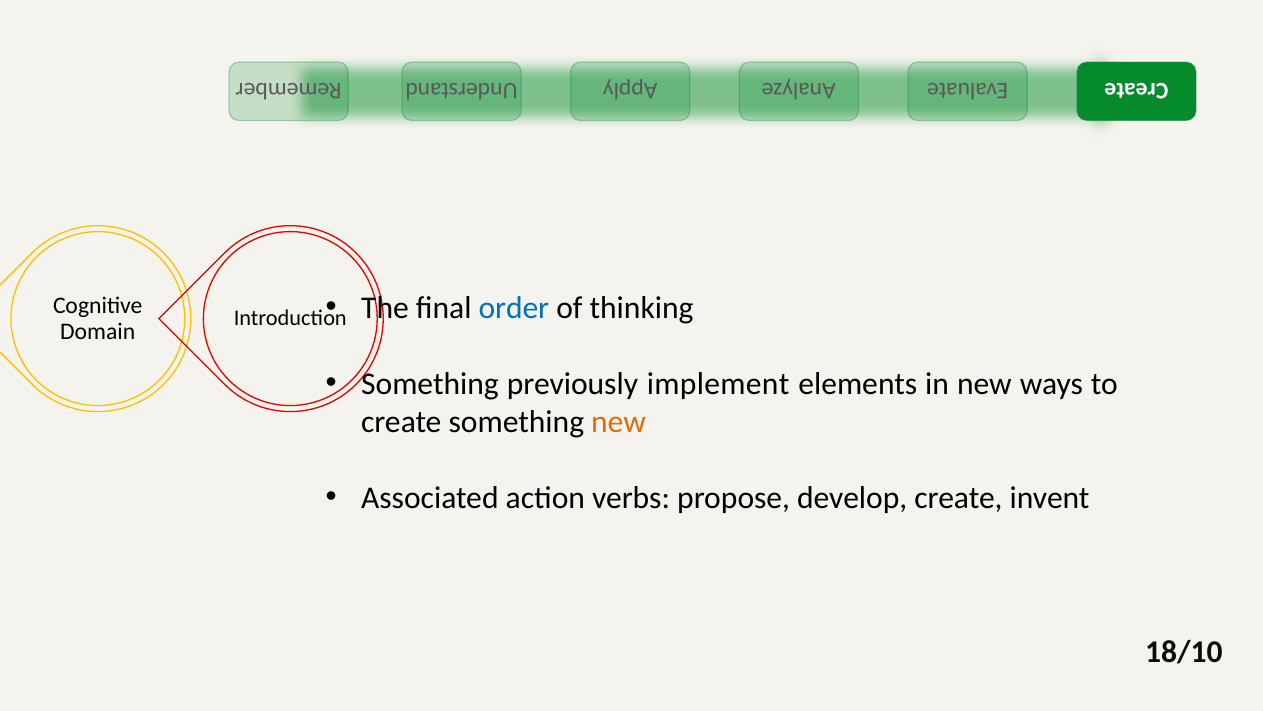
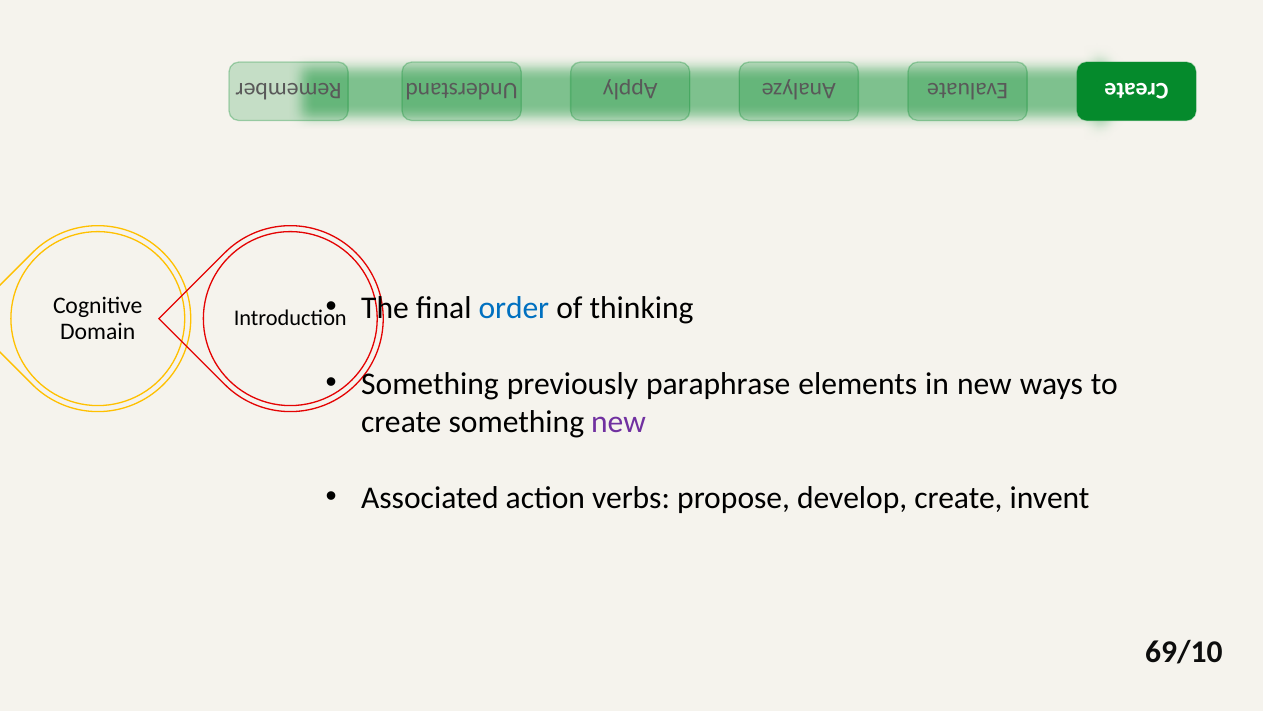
implement: implement -> paraphrase
new at (619, 421) colour: orange -> purple
18/10: 18/10 -> 69/10
